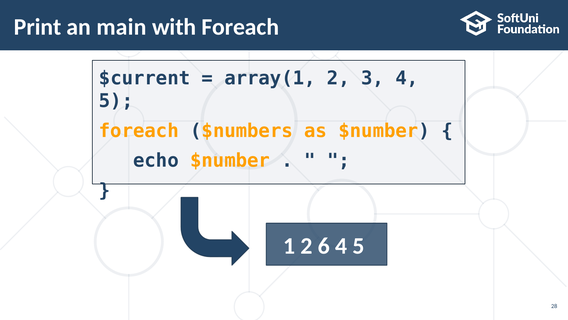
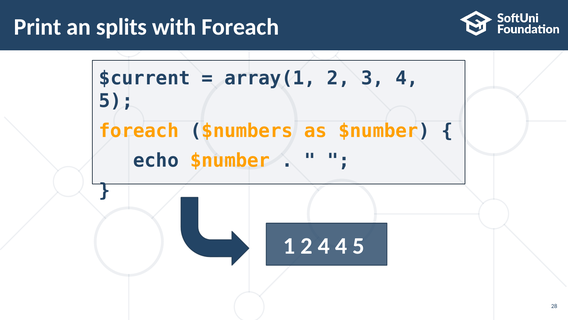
main: main -> splits
2 6: 6 -> 4
